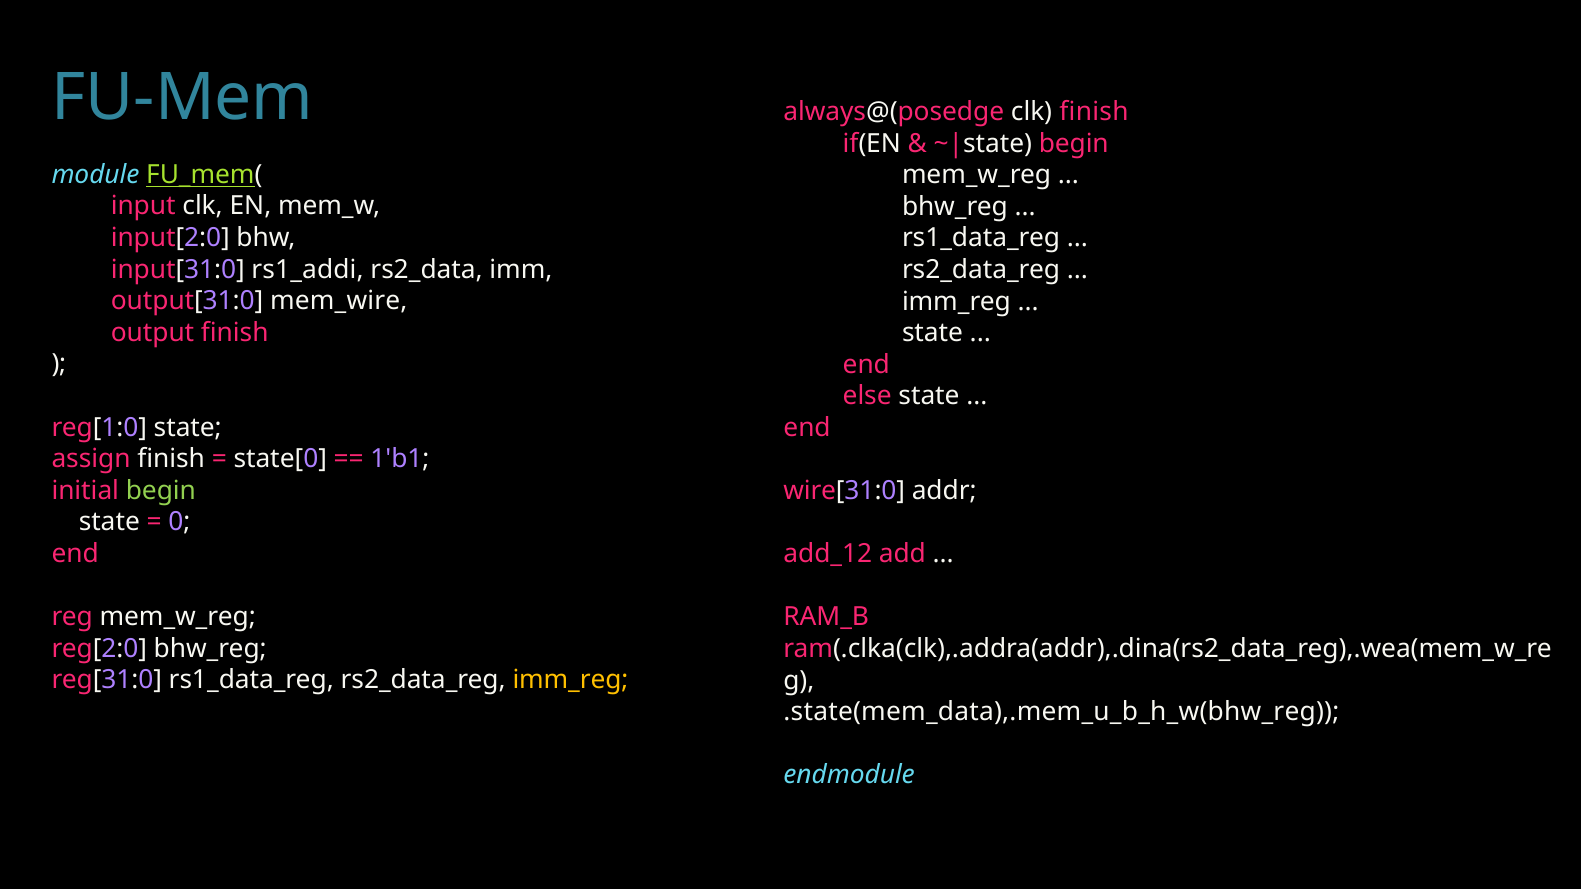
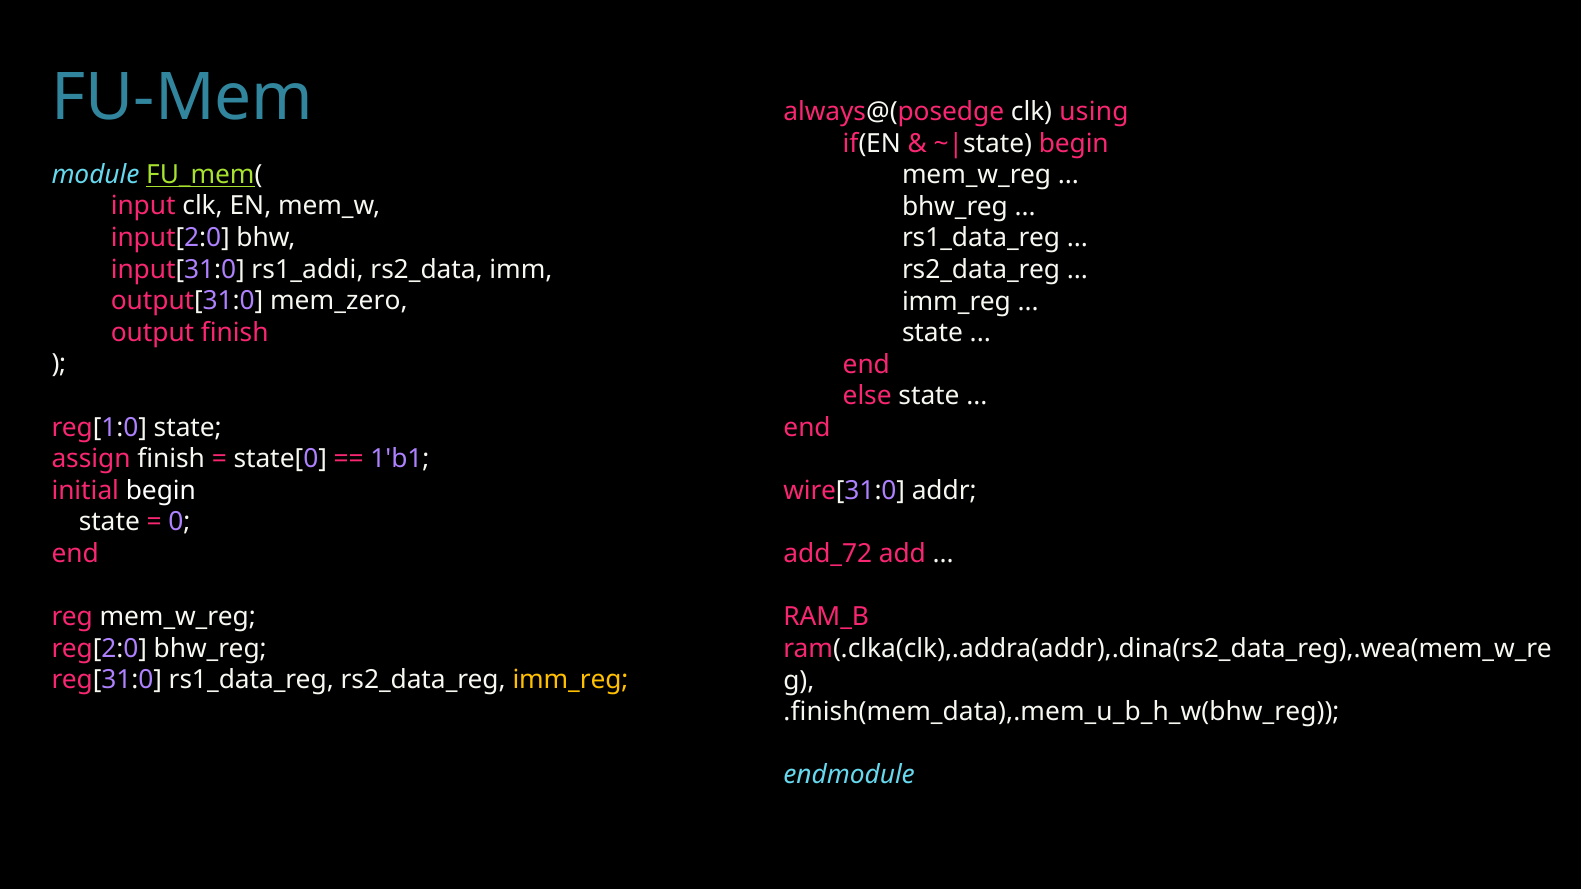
clk finish: finish -> using
mem_wire: mem_wire -> mem_zero
begin at (161, 491) colour: light green -> white
add_12: add_12 -> add_72
.state(mem_data),.mem_u_b_h_w(bhw_reg: .state(mem_data),.mem_u_b_h_w(bhw_reg -> .finish(mem_data),.mem_u_b_h_w(bhw_reg
